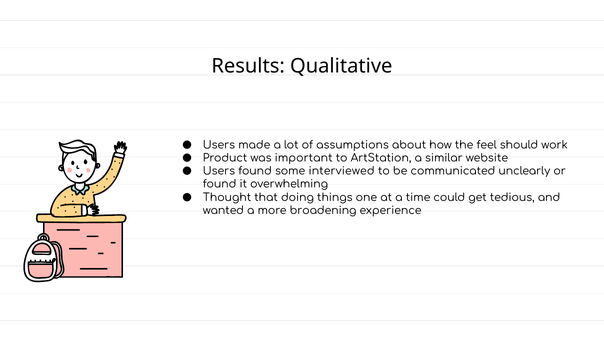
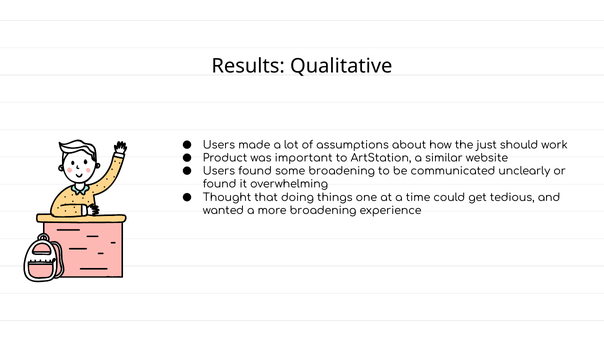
feel: feel -> just
some interviewed: interviewed -> broadening
